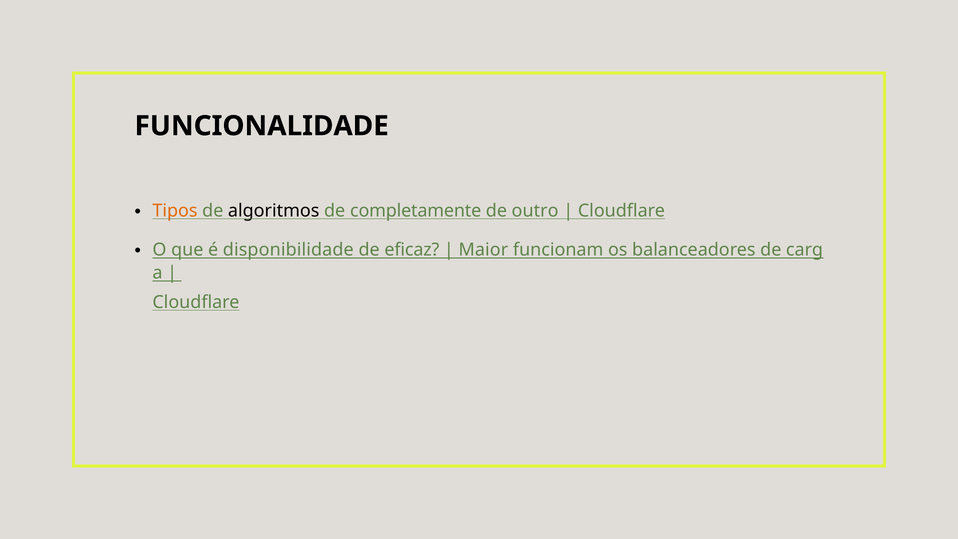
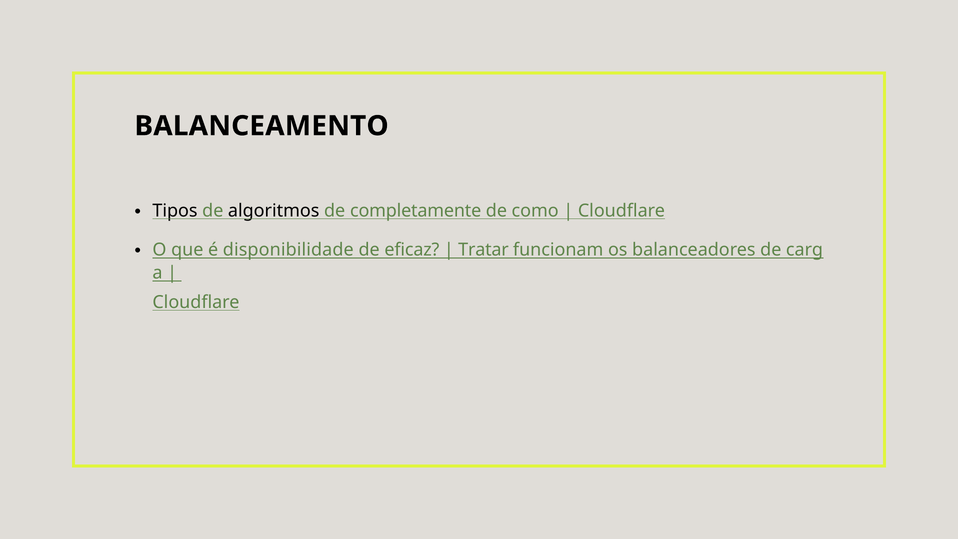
FUNCIONALIDADE: FUNCIONALIDADE -> BALANCEAMENTO
Tipos colour: orange -> black
outro: outro -> como
Maior: Maior -> Tratar
